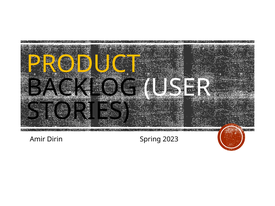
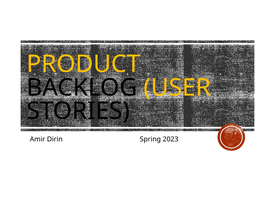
USER colour: white -> yellow
